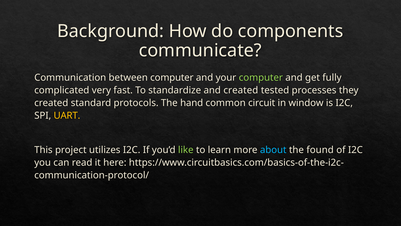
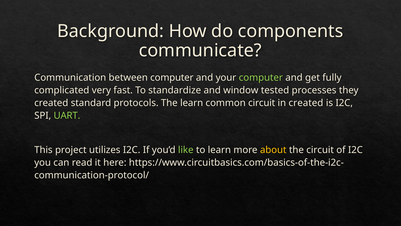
and created: created -> window
The hand: hand -> learn
in window: window -> created
UART colour: yellow -> light green
about colour: light blue -> yellow
the found: found -> circuit
